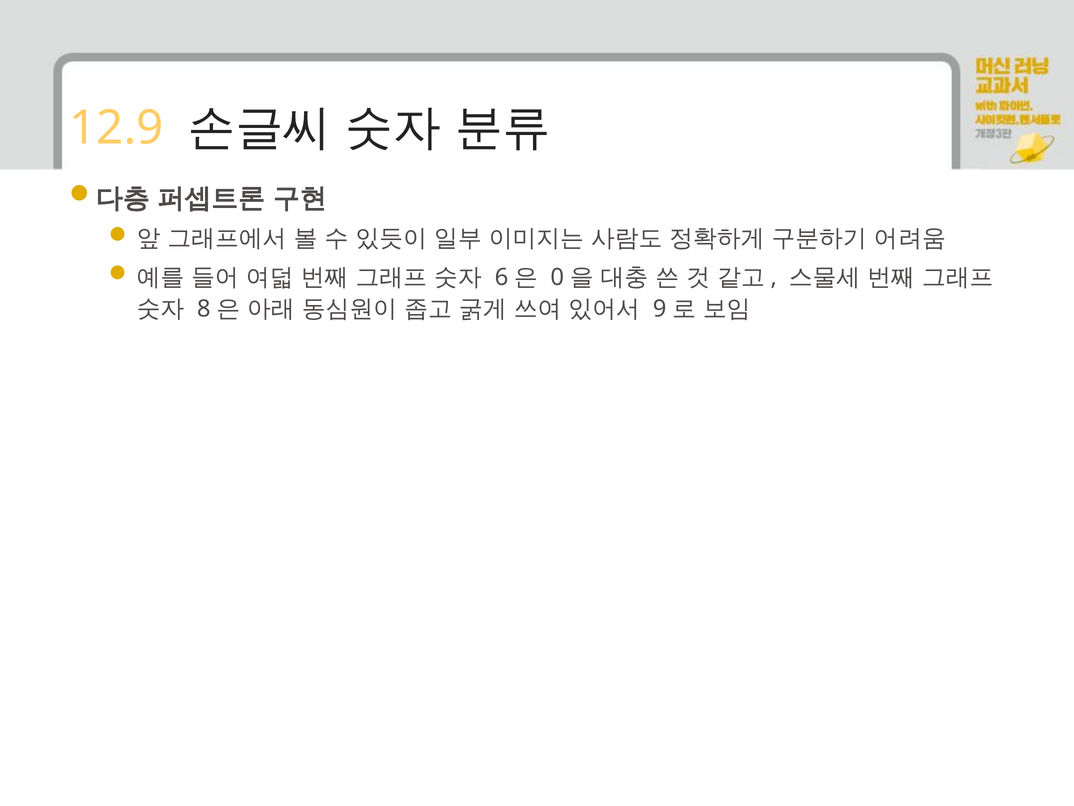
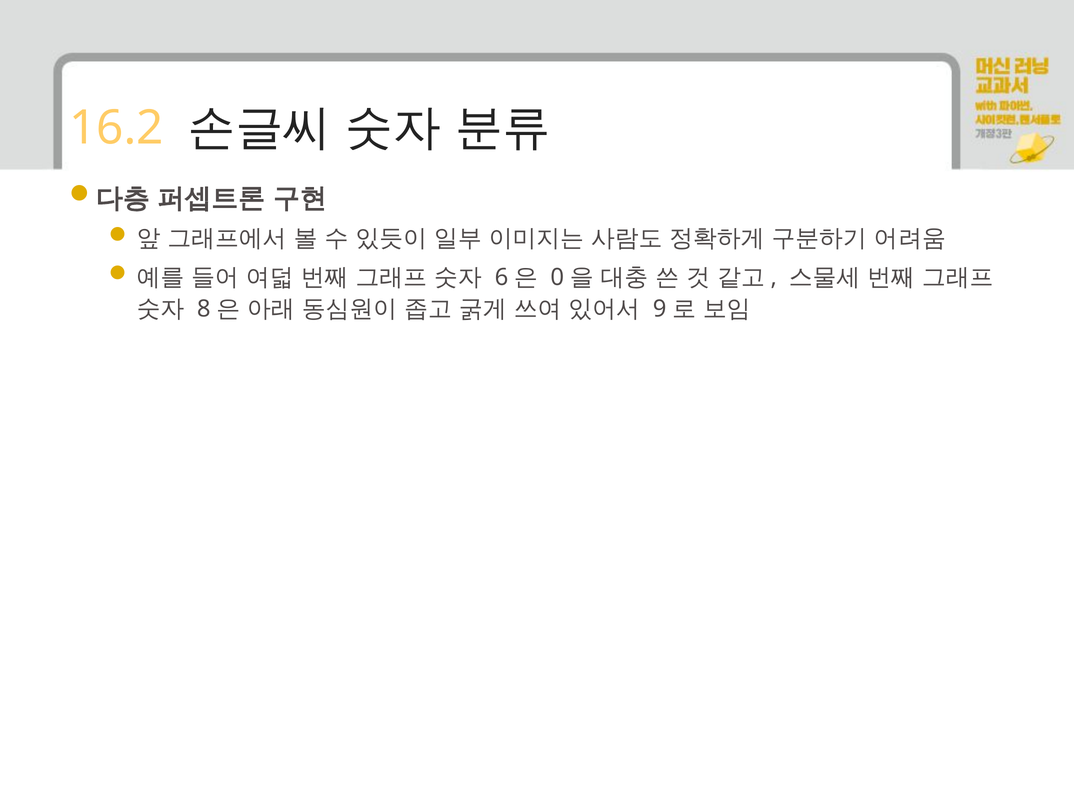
12.9: 12.9 -> 16.2
